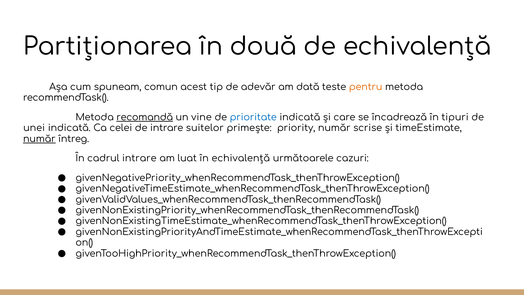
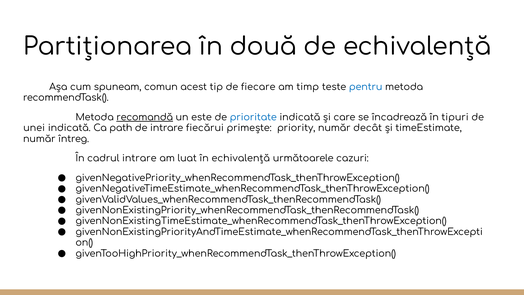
adevăr: adevăr -> fiecare
dată: dată -> timp
pentru colour: orange -> blue
vine: vine -> este
celei: celei -> path
suitelor: suitelor -> fiecărui
scrise: scrise -> decât
număr at (39, 139) underline: present -> none
